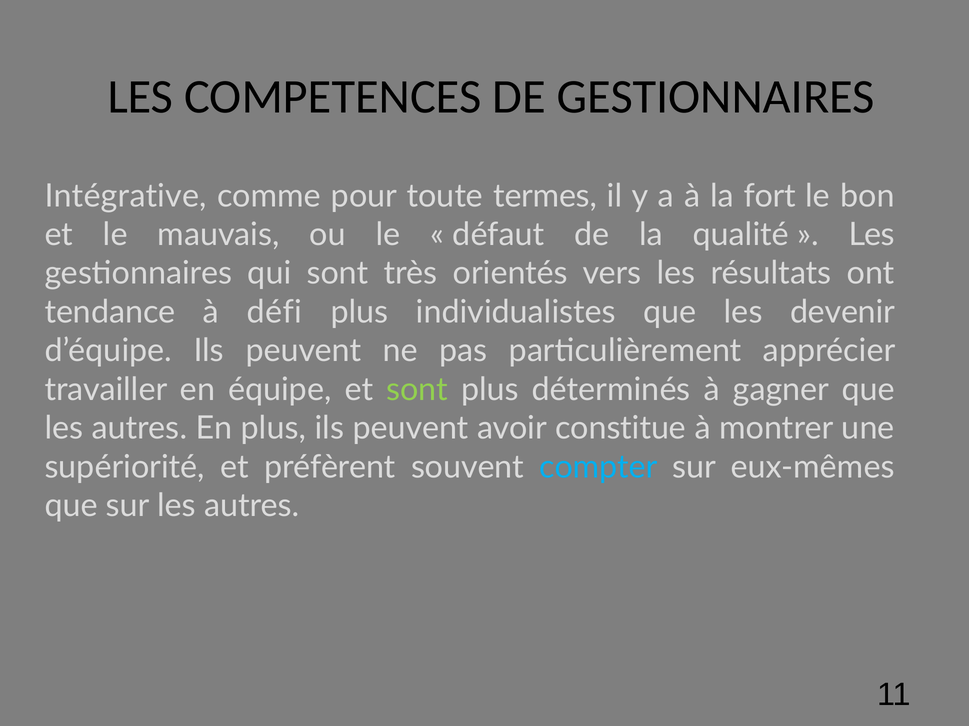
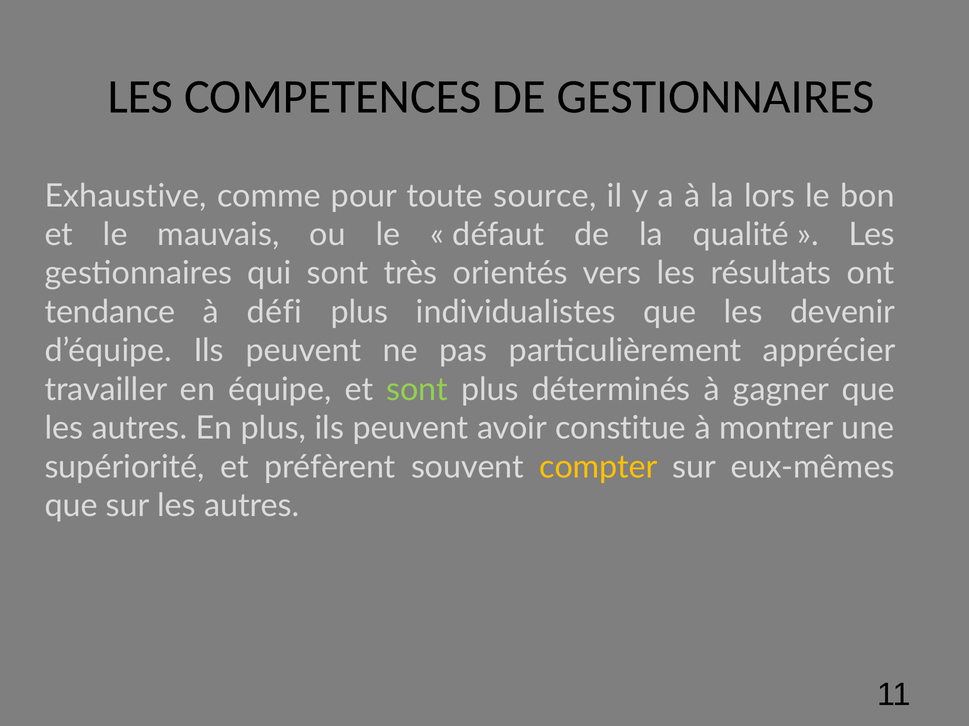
Intégrative: Intégrative -> Exhaustive
termes: termes -> source
fort: fort -> lors
compter colour: light blue -> yellow
